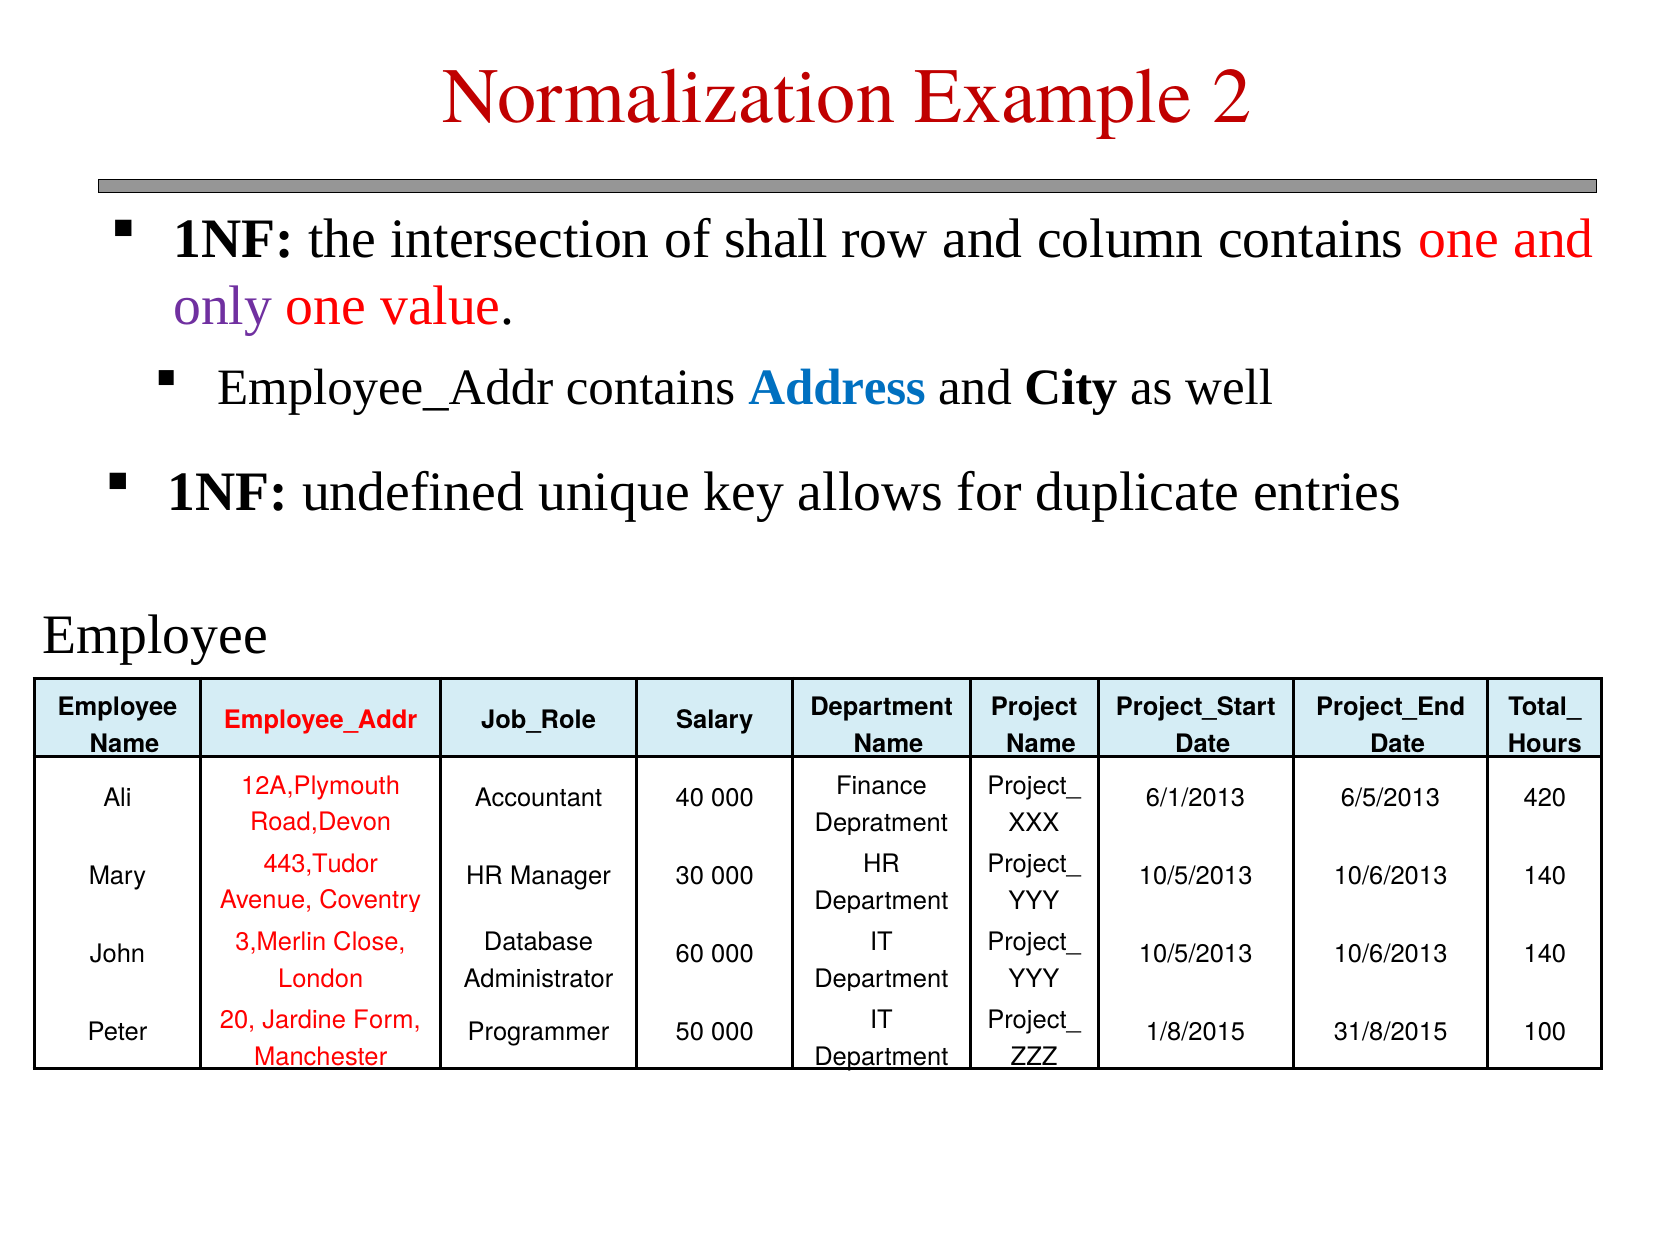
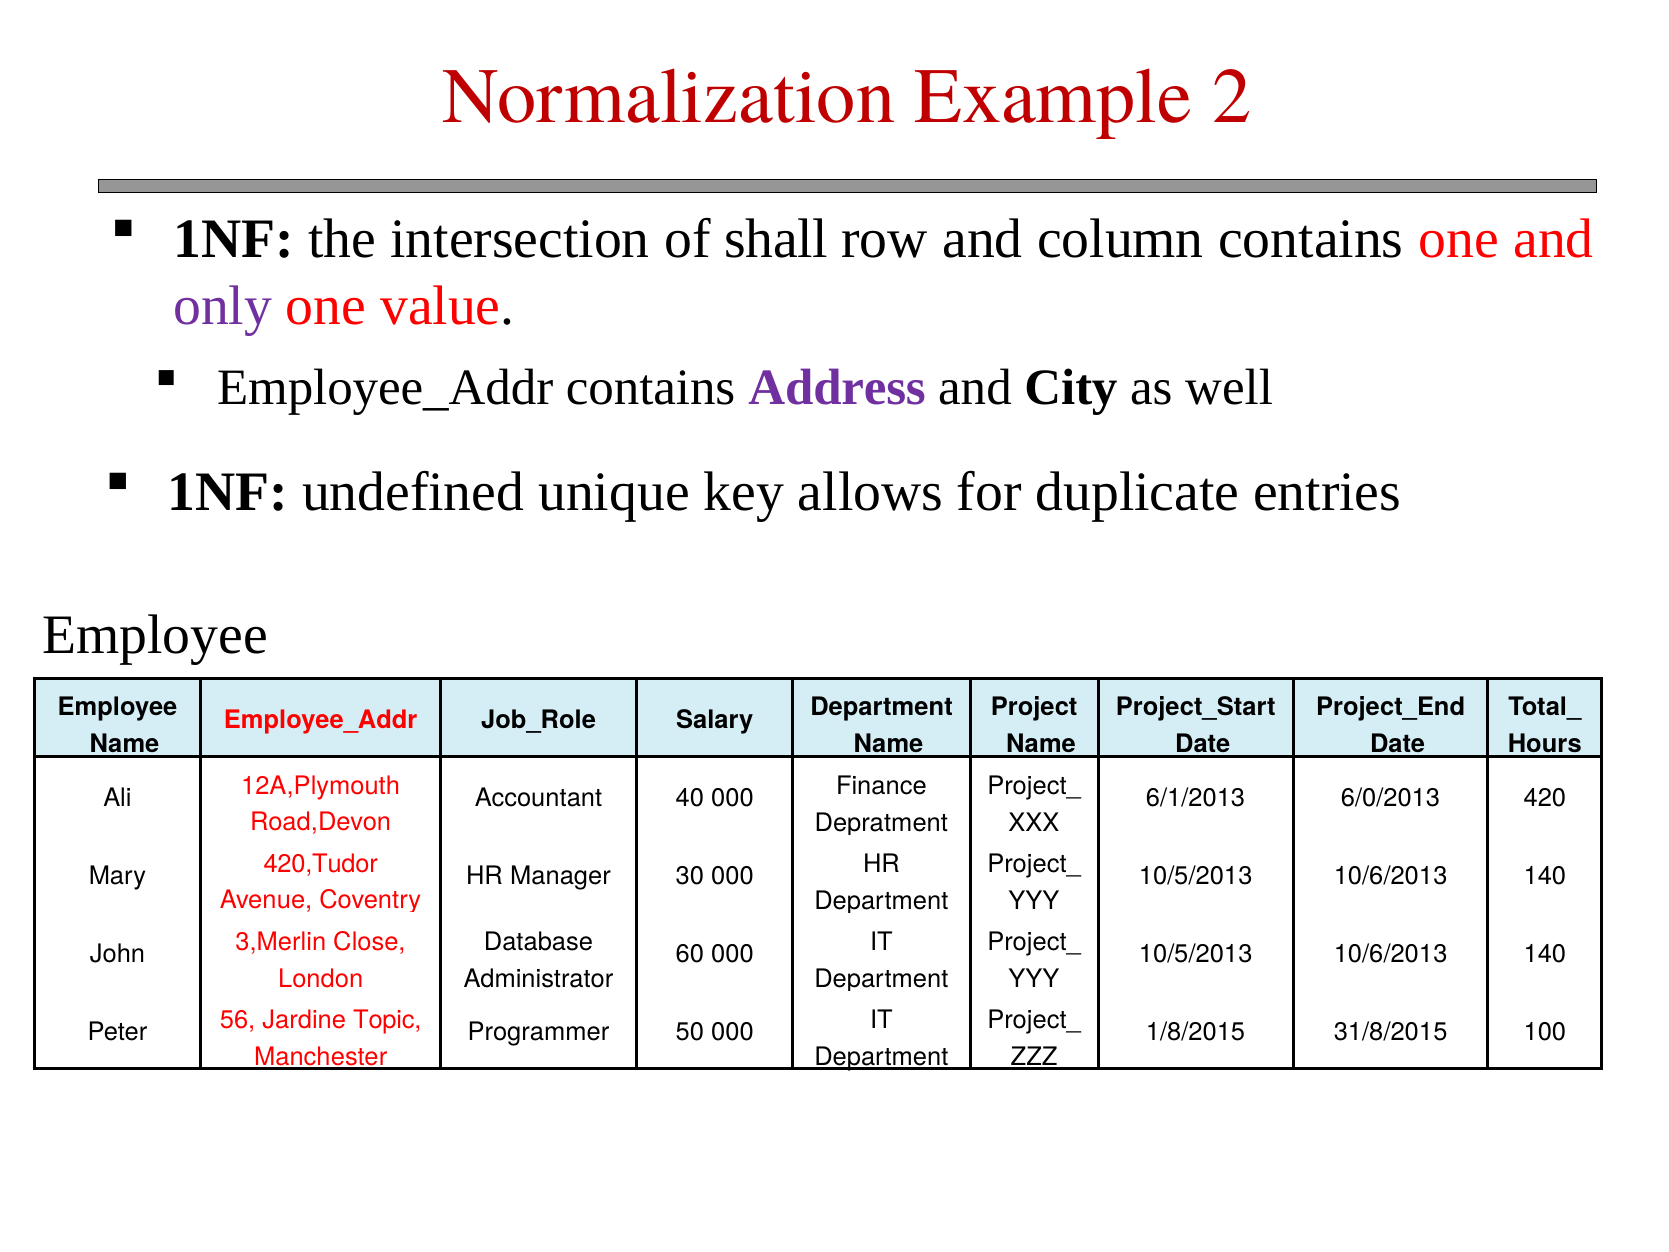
Address colour: blue -> purple
6/5/2013: 6/5/2013 -> 6/0/2013
443,Tudor: 443,Tudor -> 420,Tudor
20: 20 -> 56
Form: Form -> Topic
